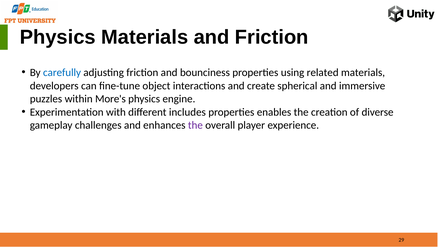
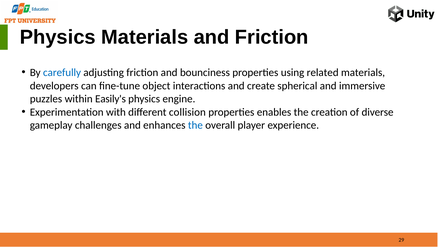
More's: More's -> Easily's
includes: includes -> collision
the at (195, 125) colour: purple -> blue
